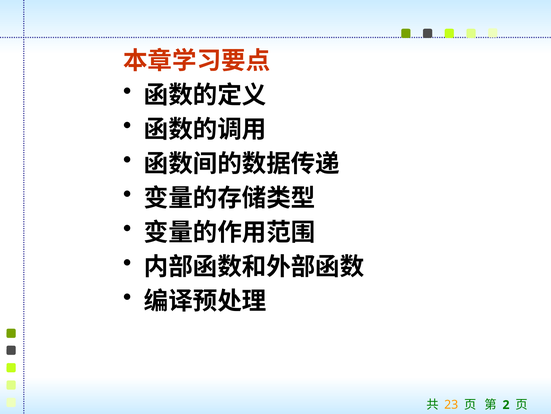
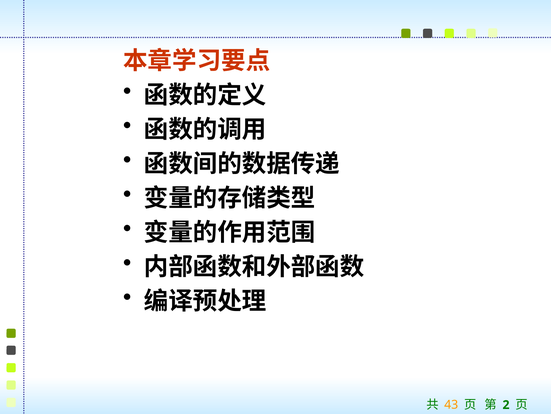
23: 23 -> 43
